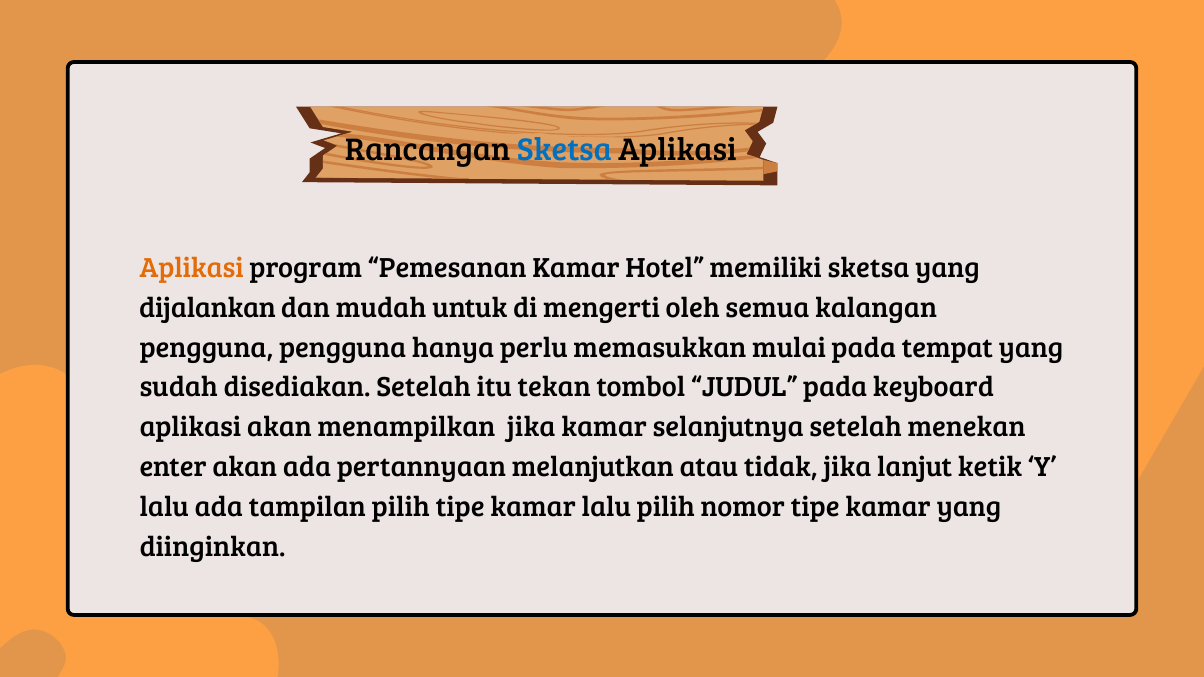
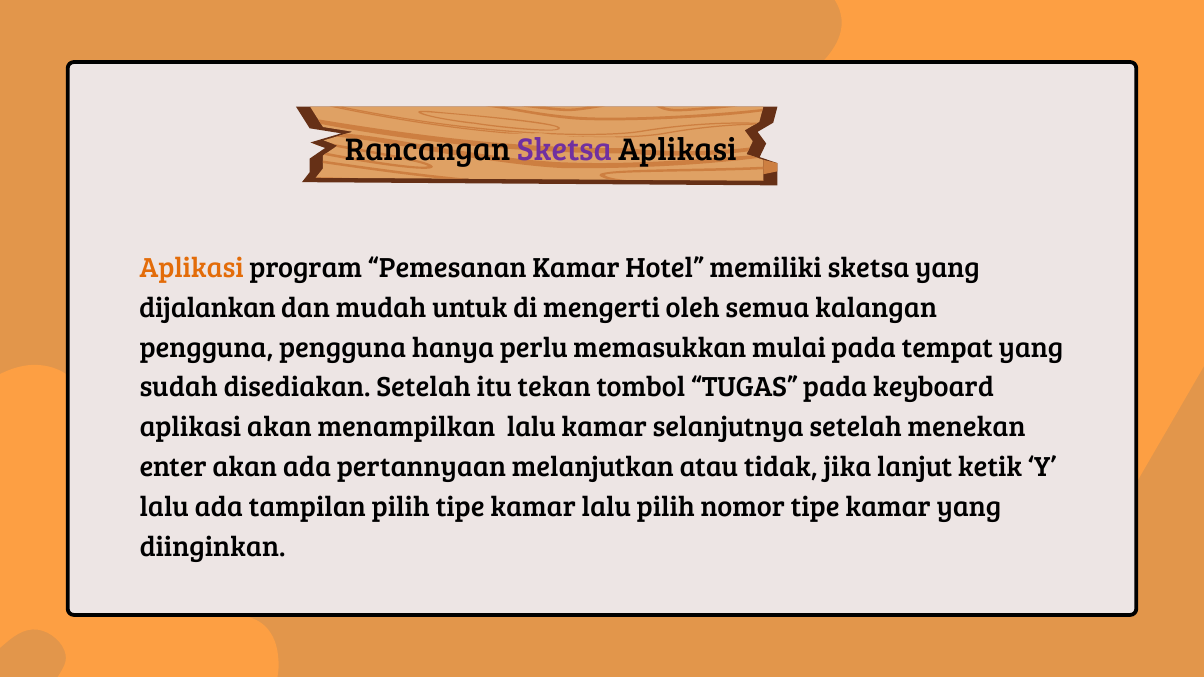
Sketsa at (564, 150) colour: blue -> purple
JUDUL: JUDUL -> TUGAS
menampilkan jika: jika -> lalu
